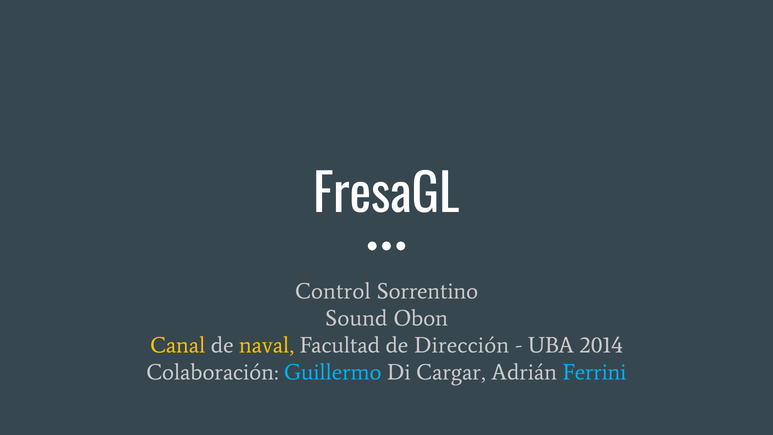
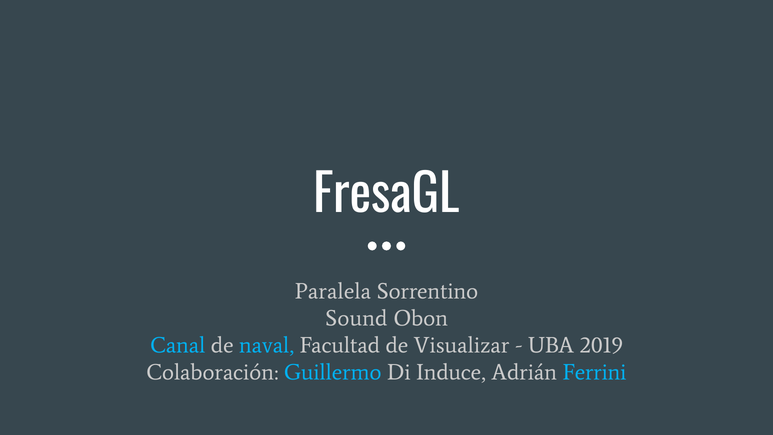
Control: Control -> Paralela
Canal colour: yellow -> light blue
naval colour: yellow -> light blue
Dirección: Dirección -> Visualizar
2014: 2014 -> 2019
Cargar: Cargar -> Induce
